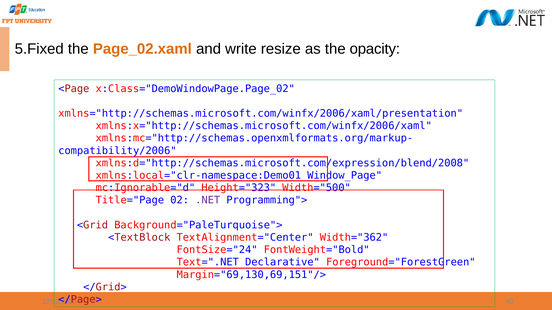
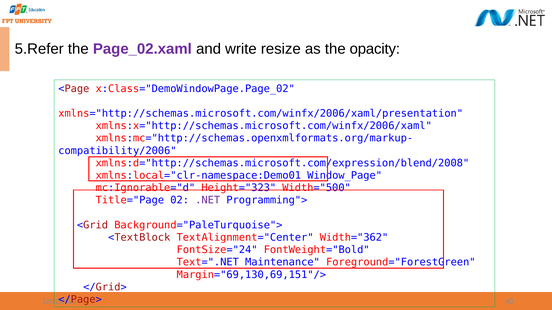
5.Fixed: 5.Fixed -> 5.Refer
Page_02.xaml colour: orange -> purple
Declarative: Declarative -> Maintenance
